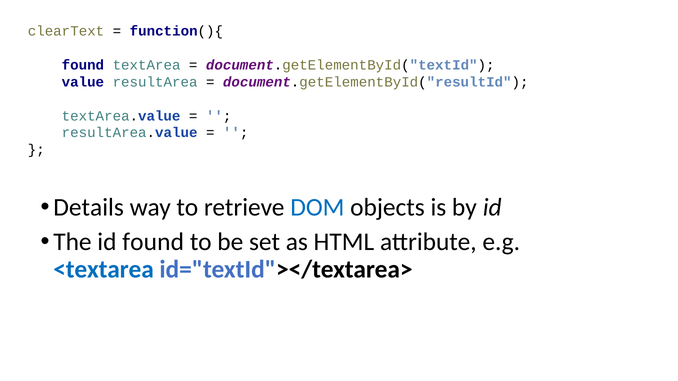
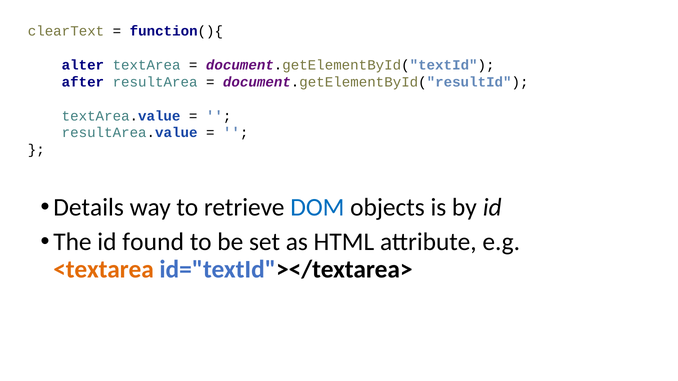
found at (83, 65): found -> alter
value: value -> after
<textarea colour: blue -> orange
